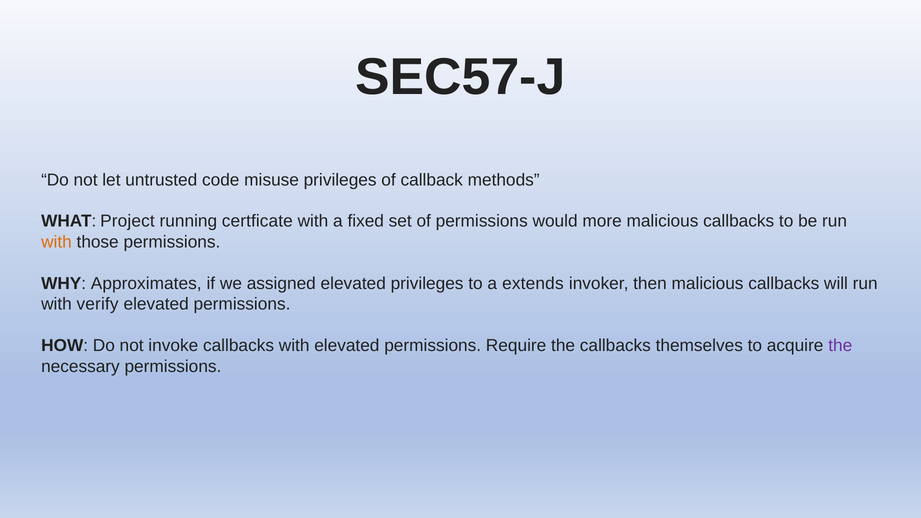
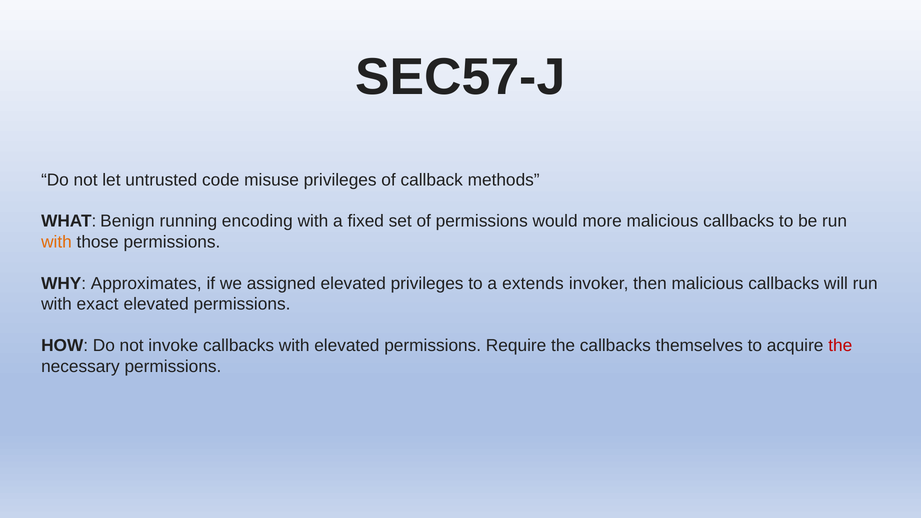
Project: Project -> Benign
certficate: certficate -> encoding
verify: verify -> exact
the at (840, 346) colour: purple -> red
